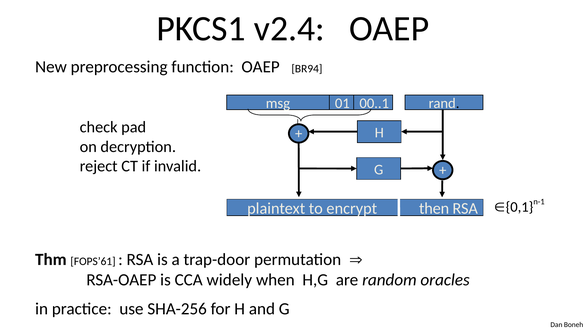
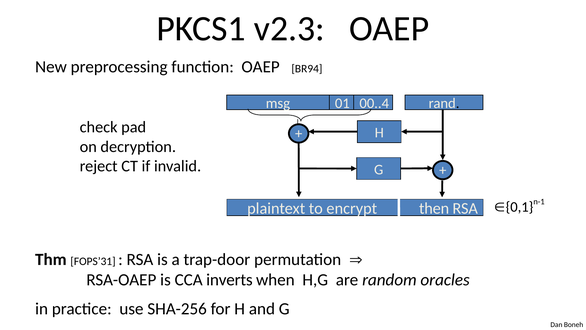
v2.4: v2.4 -> v2.3
00..1: 00..1 -> 00..4
FOPS’61: FOPS’61 -> FOPS’31
widely: widely -> inverts
